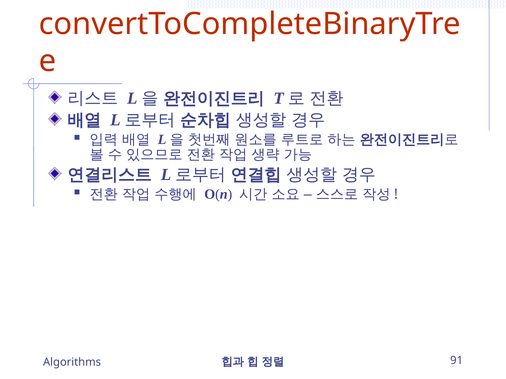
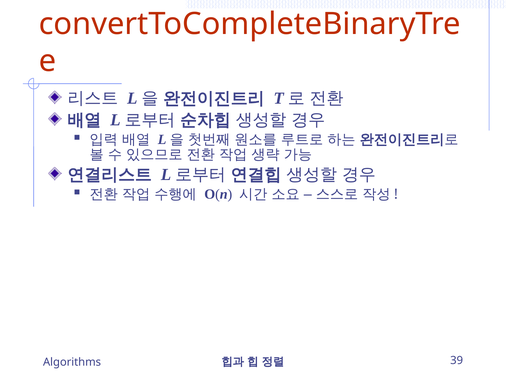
91: 91 -> 39
